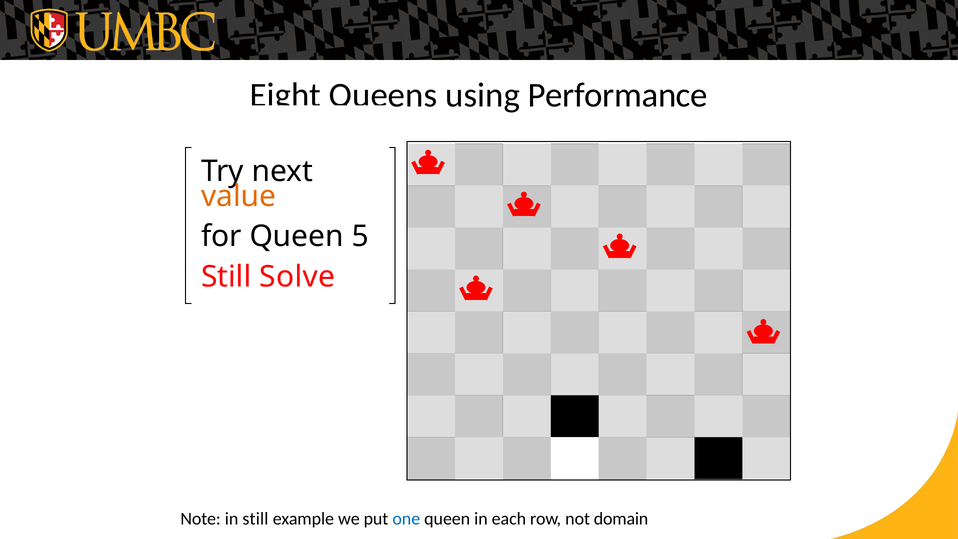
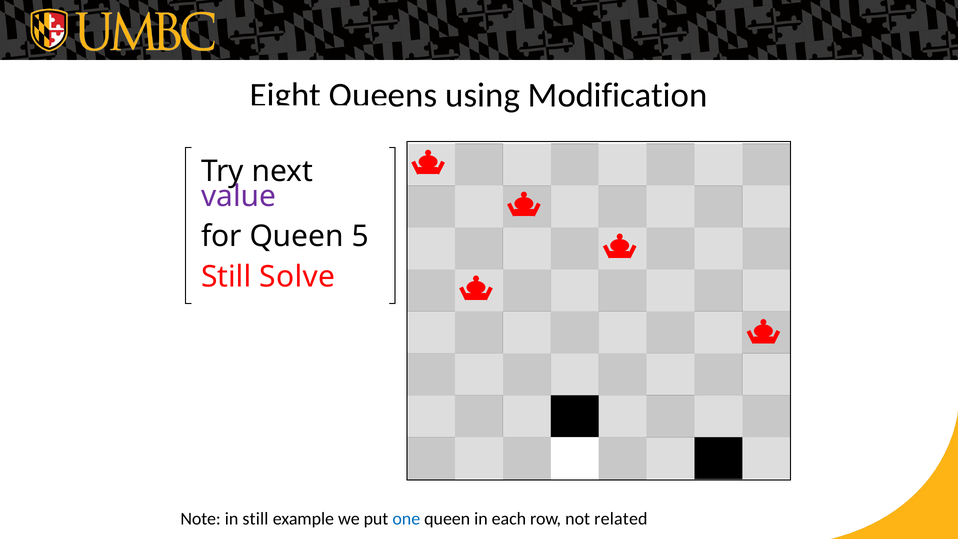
Performance: Performance -> Modification
value colour: orange -> purple
domain: domain -> related
